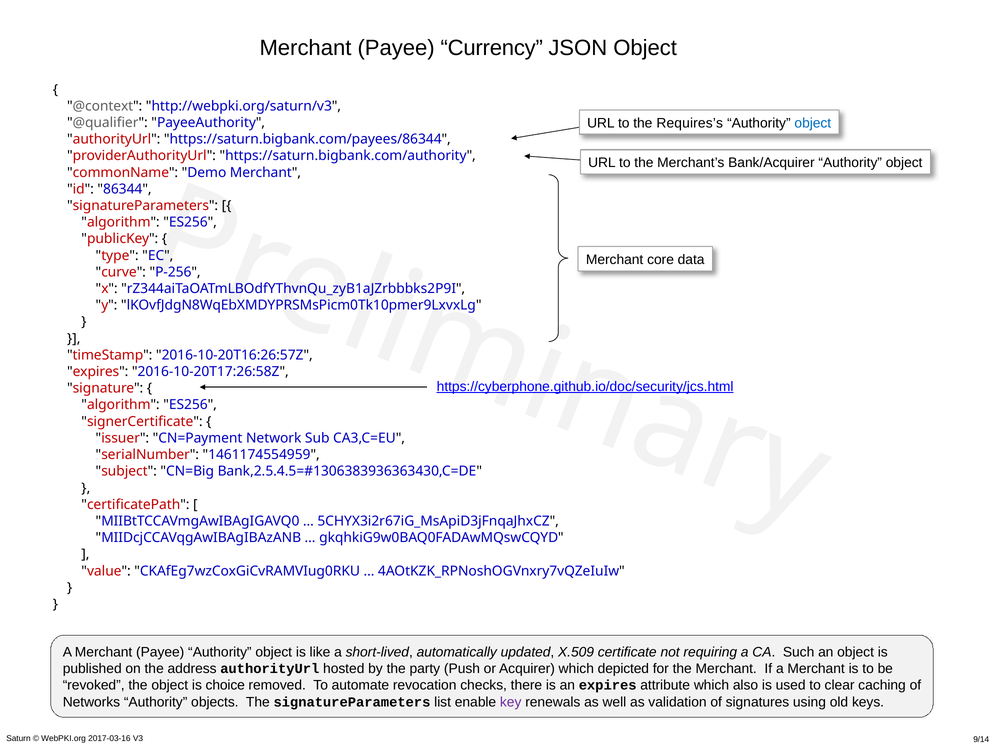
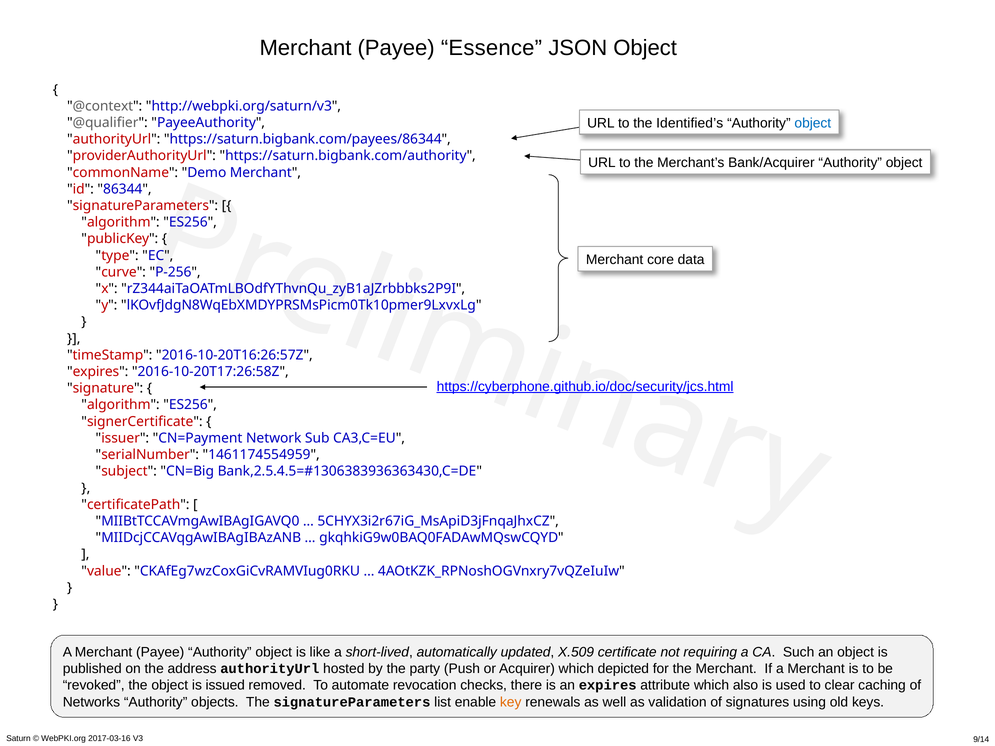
Currency: Currency -> Essence
Requires’s: Requires’s -> Identified’s
choice: choice -> issued
key colour: purple -> orange
